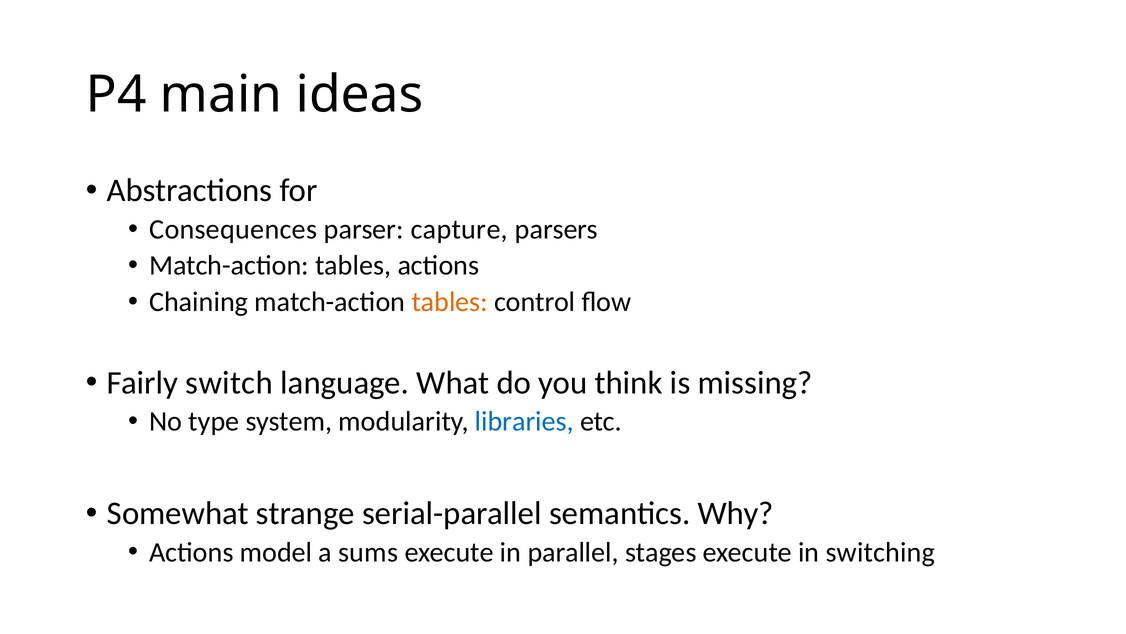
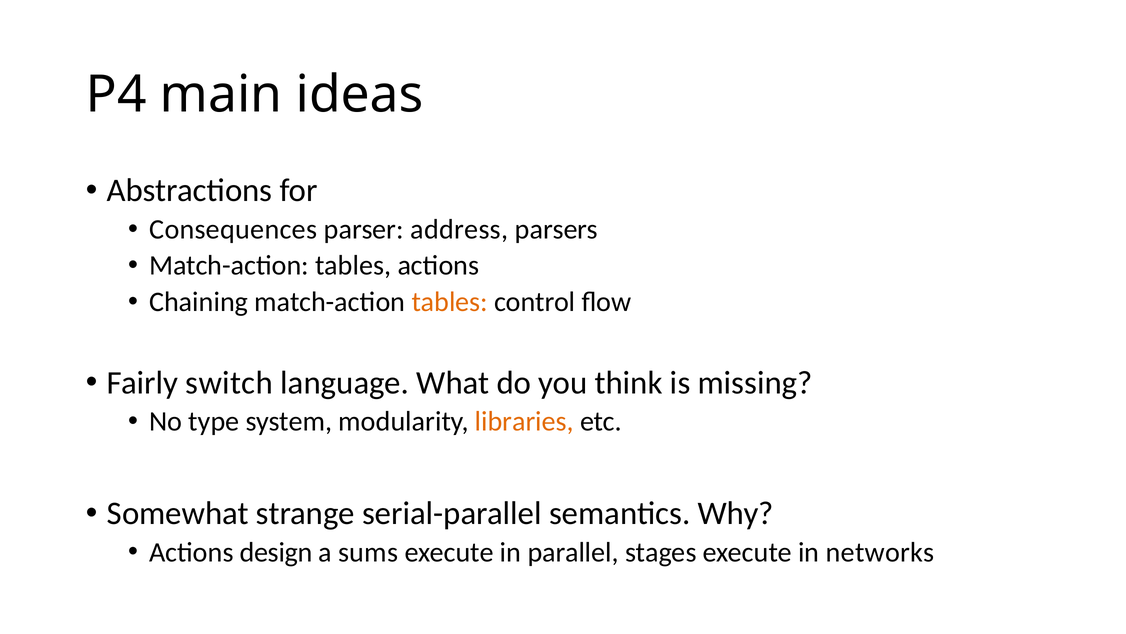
capture: capture -> address
libraries colour: blue -> orange
model: model -> design
switching: switching -> networks
